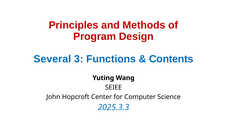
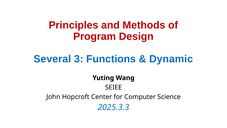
Contents: Contents -> Dynamic
